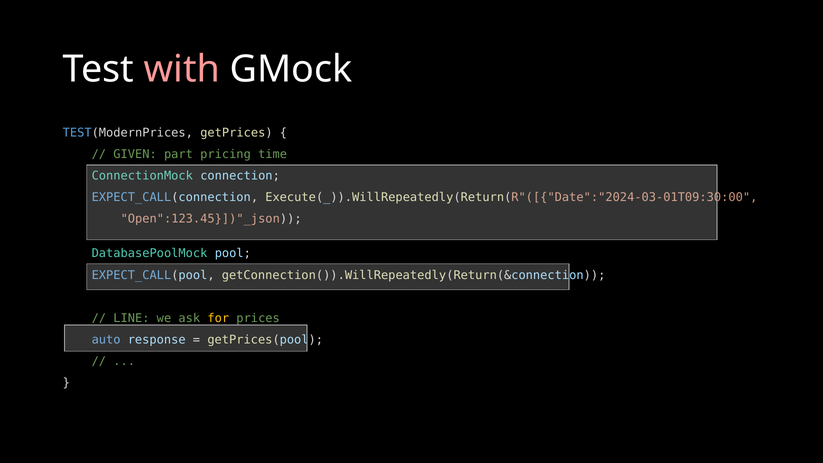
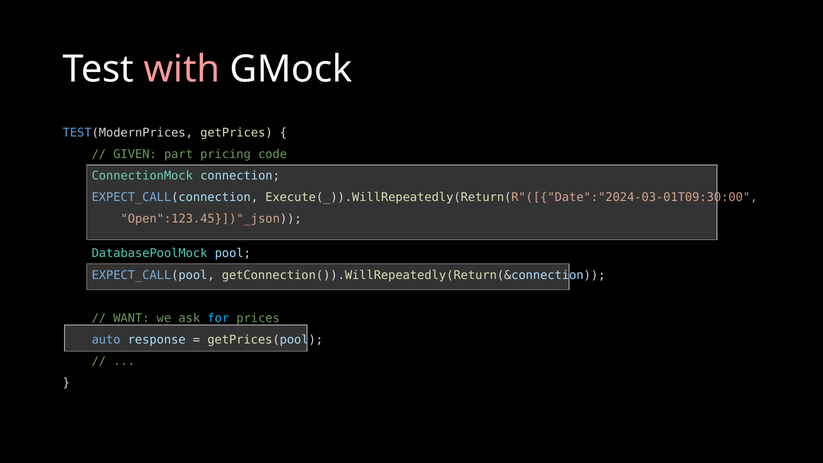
time: time -> code
LINE: LINE -> WANT
for colour: yellow -> light blue
